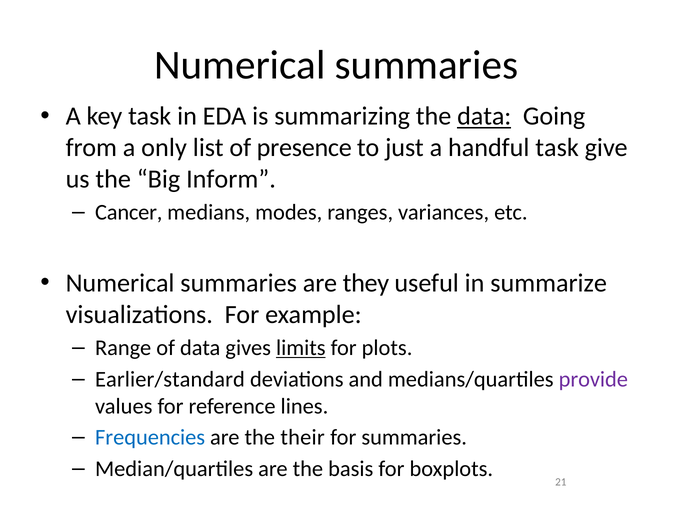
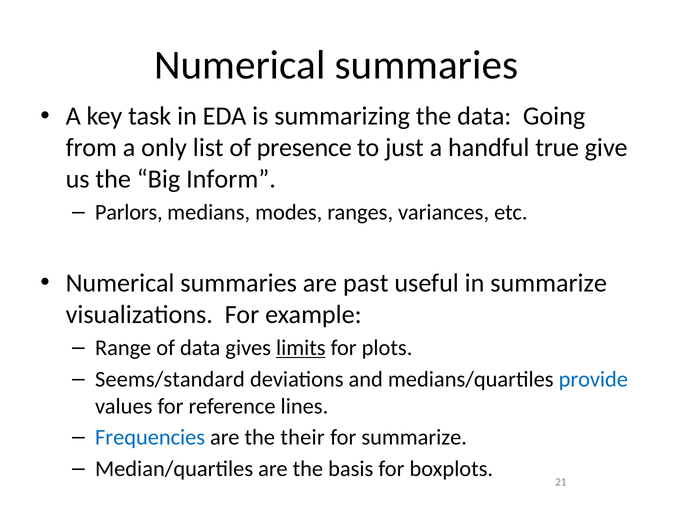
data at (484, 116) underline: present -> none
handful task: task -> true
Cancer: Cancer -> Parlors
they: they -> past
Earlier/standard: Earlier/standard -> Seems/standard
provide colour: purple -> blue
for summaries: summaries -> summarize
